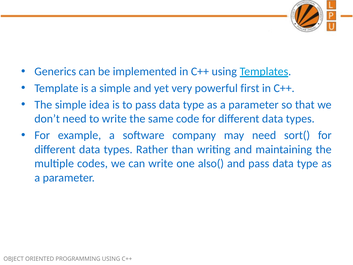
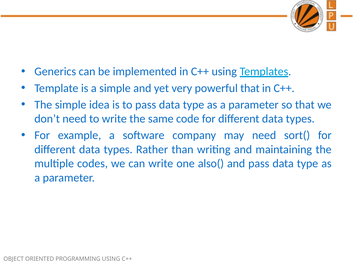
powerful first: first -> that
